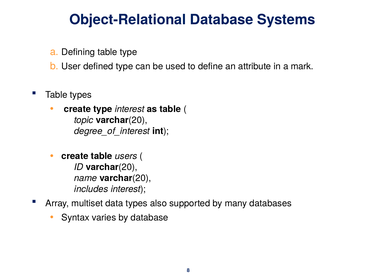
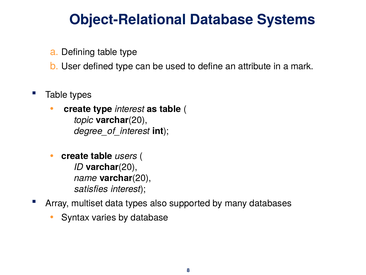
includes: includes -> satisfies
